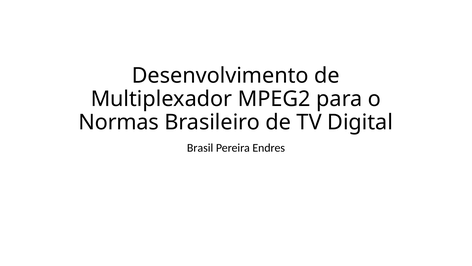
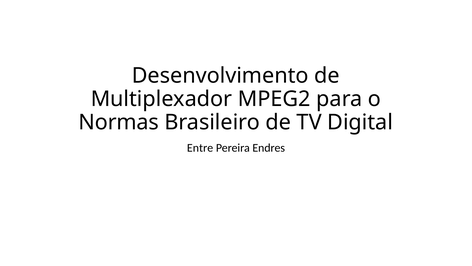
Brasil: Brasil -> Entre
